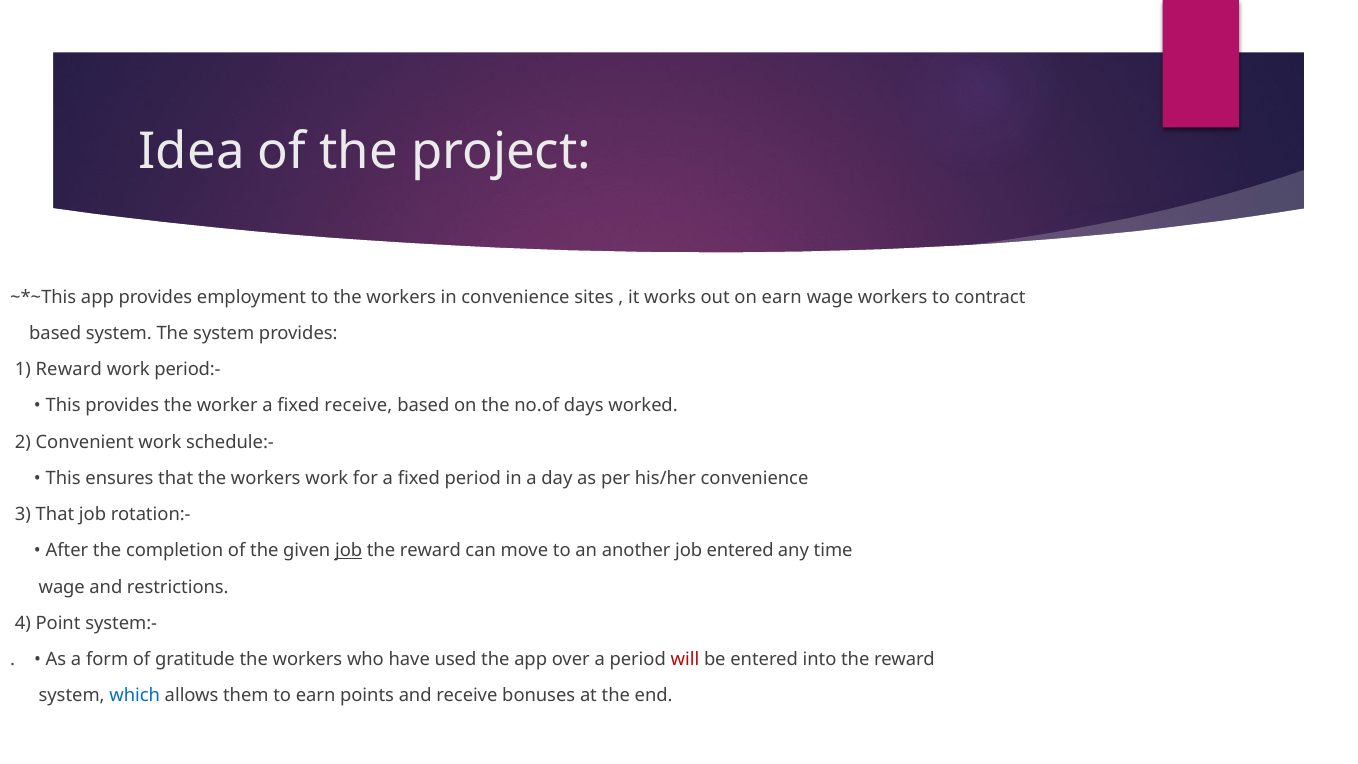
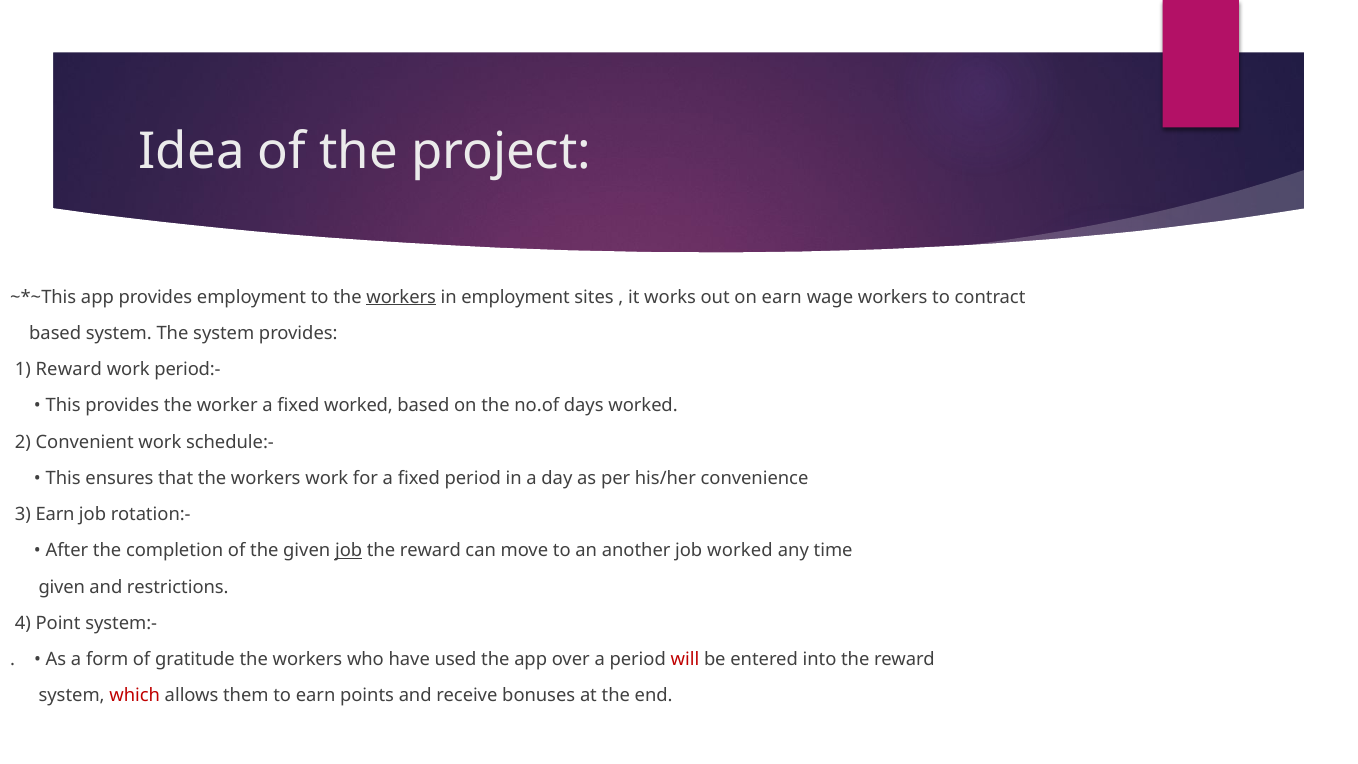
workers at (401, 297) underline: none -> present
in convenience: convenience -> employment
fixed receive: receive -> worked
3 That: That -> Earn
job entered: entered -> worked
wage at (62, 587): wage -> given
which colour: blue -> red
